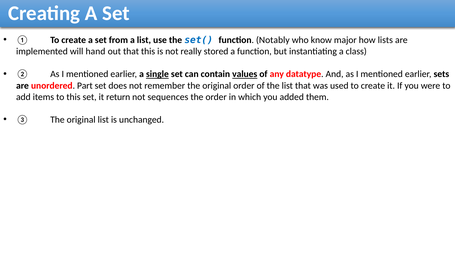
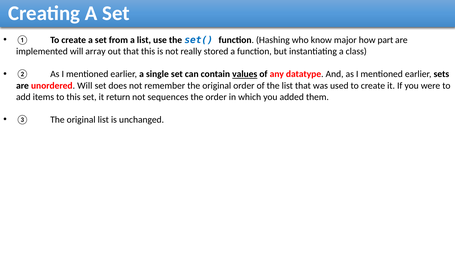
Notably: Notably -> Hashing
lists: lists -> part
hand: hand -> array
single underline: present -> none
unordered Part: Part -> Will
